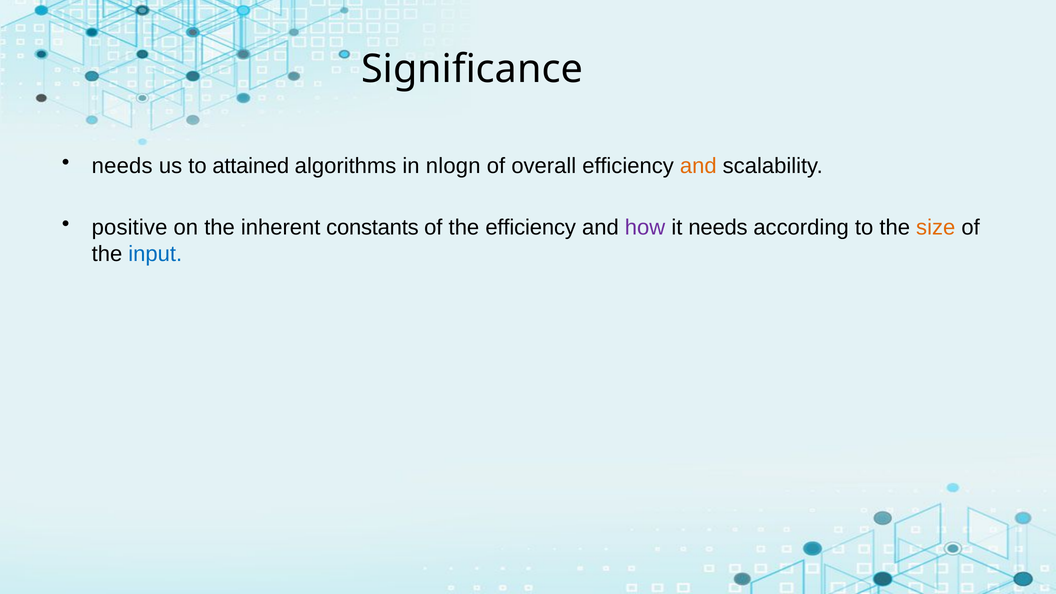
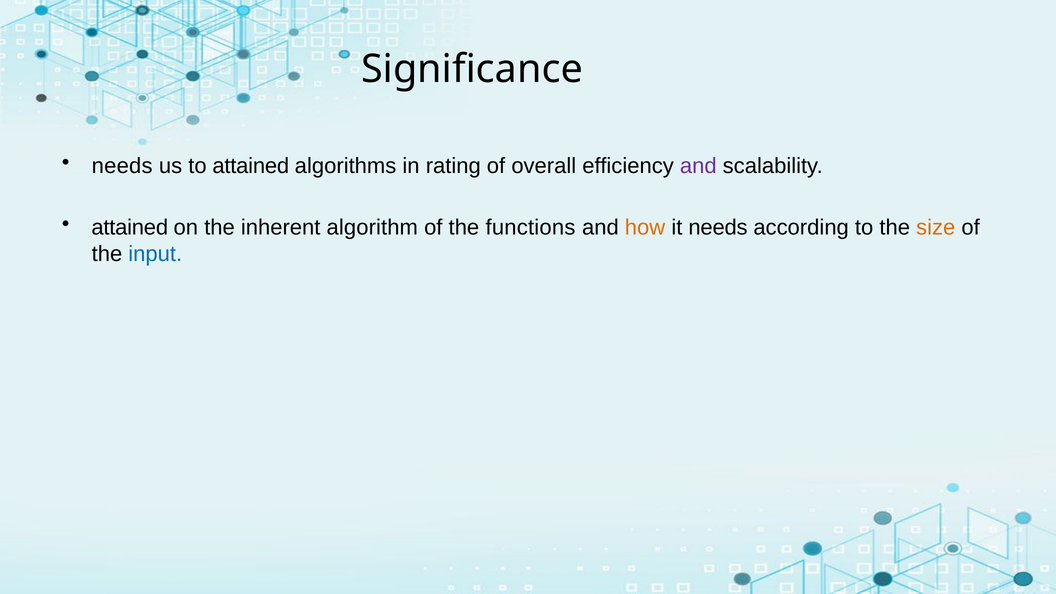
nlogn: nlogn -> rating
and at (698, 166) colour: orange -> purple
positive at (130, 228): positive -> attained
constants: constants -> algorithm
the efficiency: efficiency -> functions
how colour: purple -> orange
